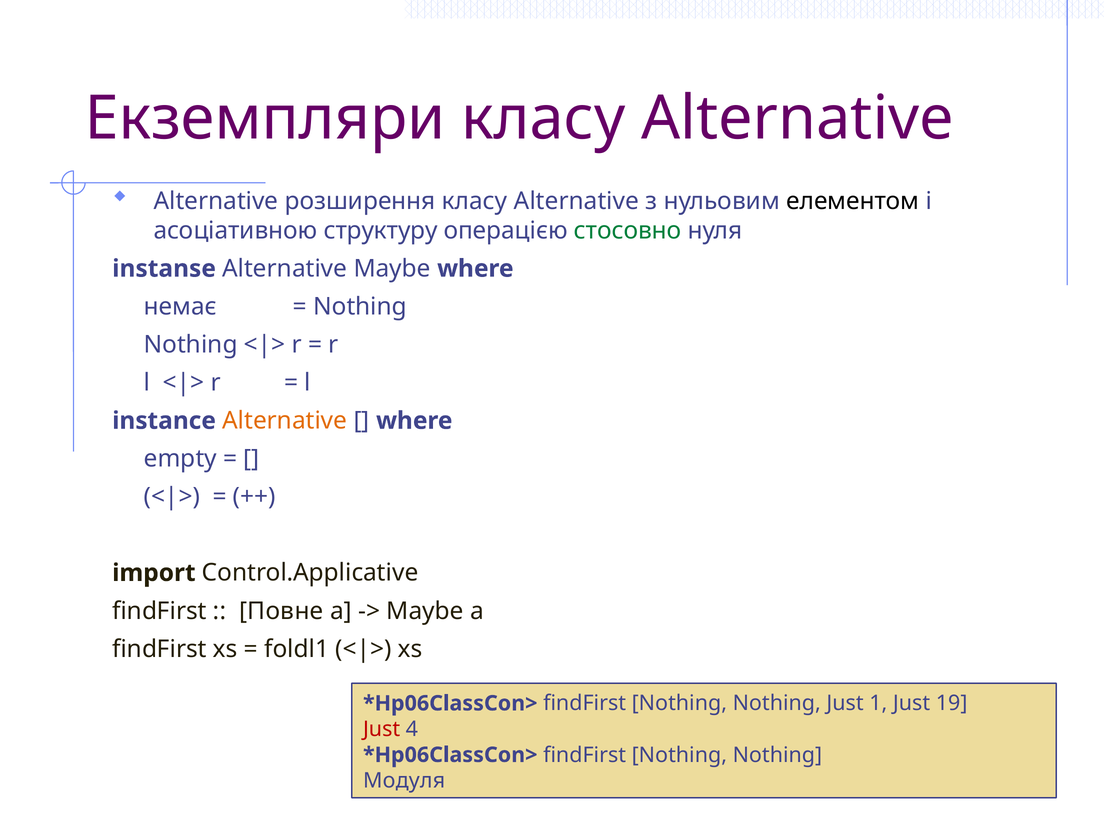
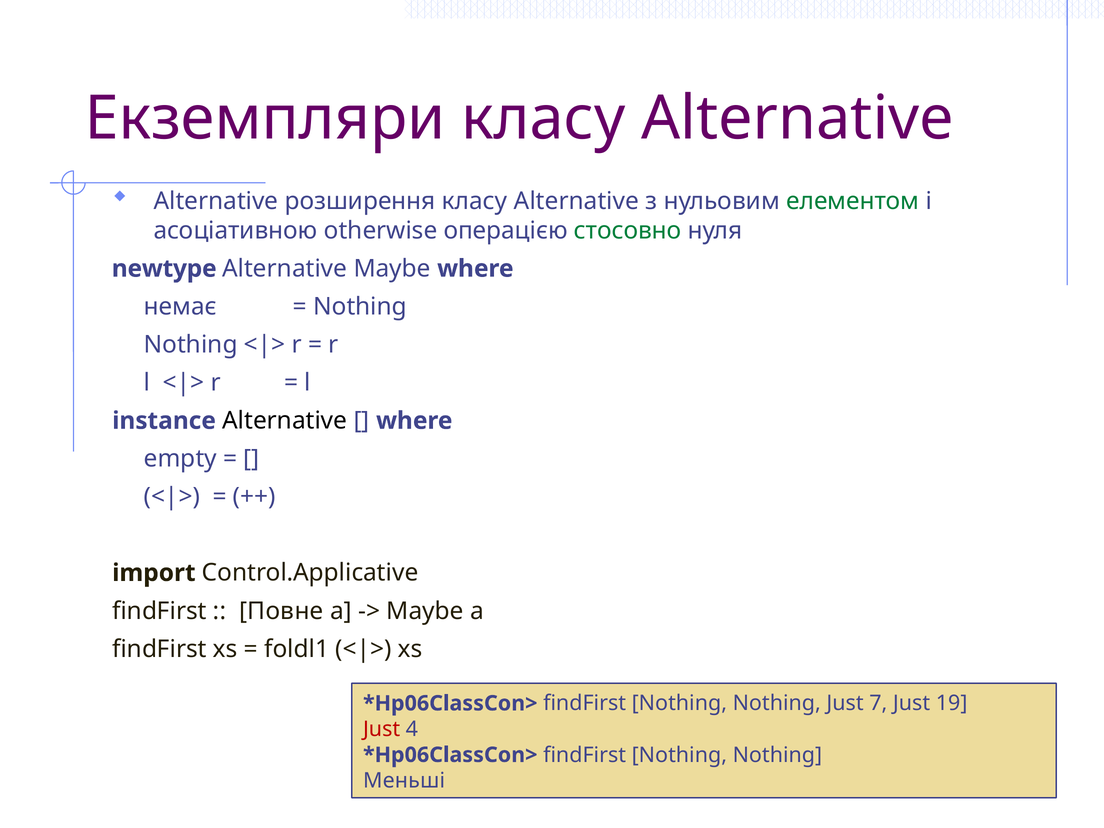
елементом colour: black -> green
структуру: структуру -> otherwise
instanse: instanse -> newtype
Alternative at (285, 421) colour: orange -> black
1: 1 -> 7
Модуля: Модуля -> Меньші
